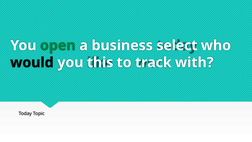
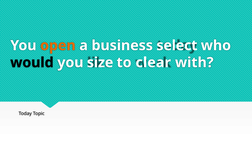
open colour: green -> orange
this: this -> size
track: track -> clear
